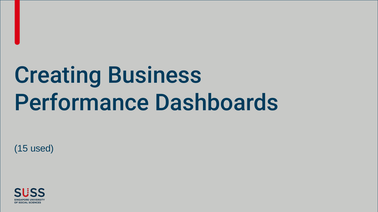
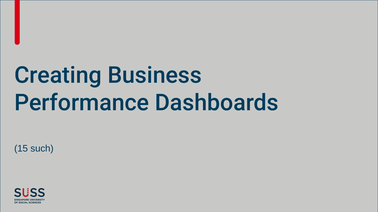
used: used -> such
